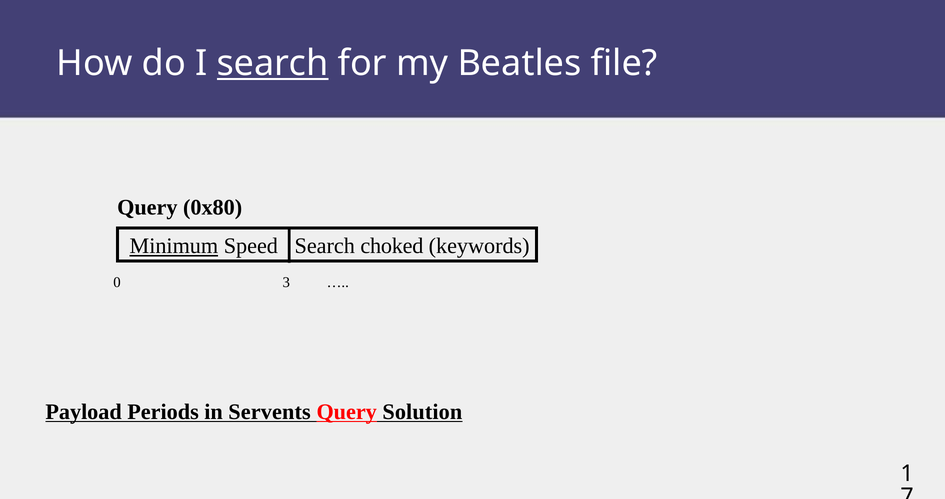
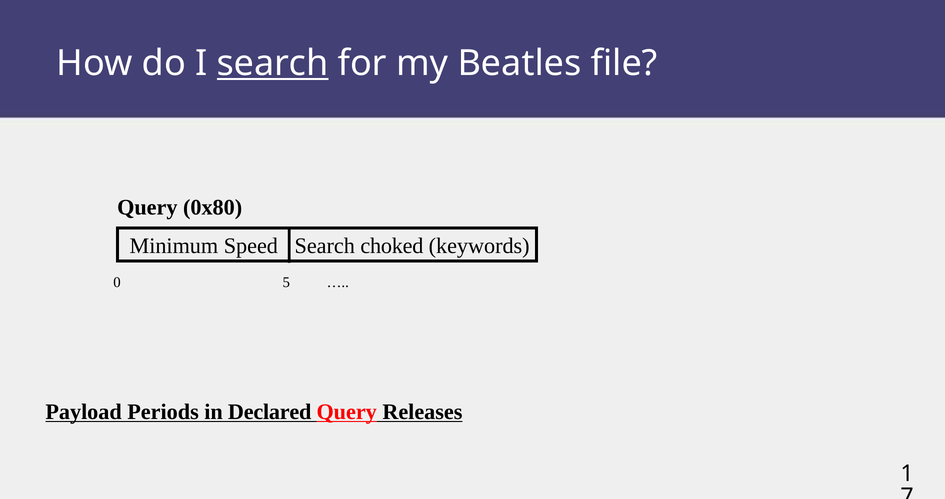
Minimum underline: present -> none
3: 3 -> 5
Servents: Servents -> Declared
Solution: Solution -> Releases
